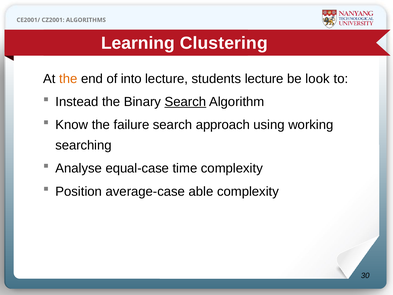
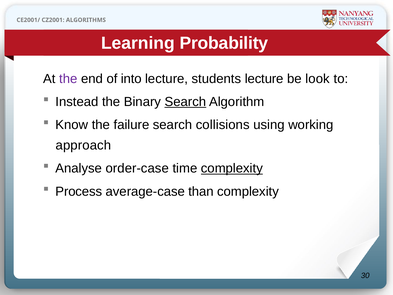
Clustering: Clustering -> Probability
the at (68, 79) colour: orange -> purple
approach: approach -> collisions
searching: searching -> approach
equal-case: equal-case -> order-case
complexity at (232, 168) underline: none -> present
Position: Position -> Process
able: able -> than
